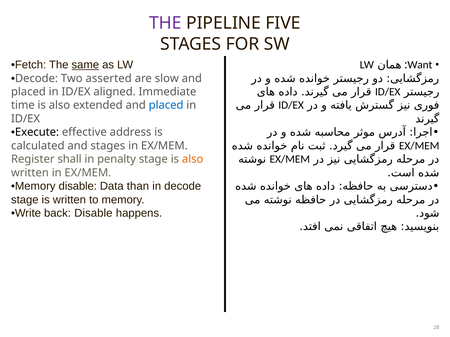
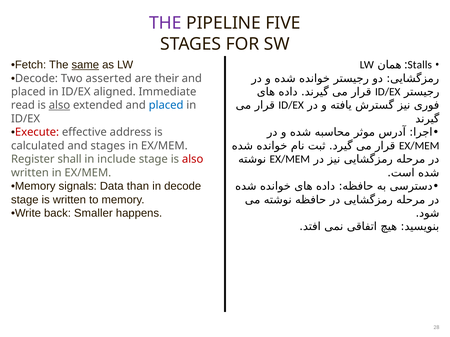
Want: Want -> Stalls
slow: slow -> their
time: time -> read
also at (59, 105) underline: none -> present
Execute colour: black -> red
penalty: penalty -> include
also at (193, 159) colour: orange -> red
Memory disable: disable -> signals
back Disable: Disable -> Smaller
